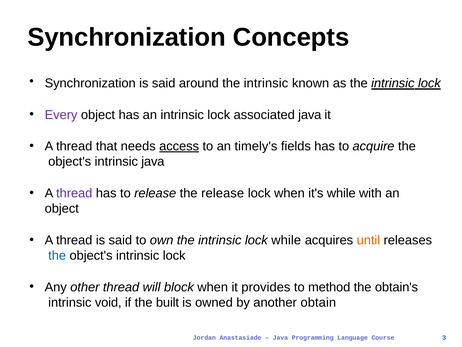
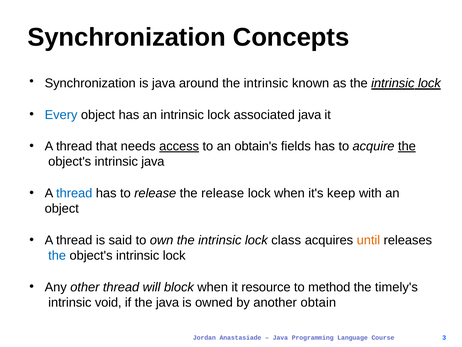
Synchronization is said: said -> java
Every colour: purple -> blue
timely's: timely's -> obtain's
the at (407, 146) underline: none -> present
thread at (74, 193) colour: purple -> blue
it's while: while -> keep
lock while: while -> class
provides: provides -> resource
obtain's: obtain's -> timely's
the built: built -> java
